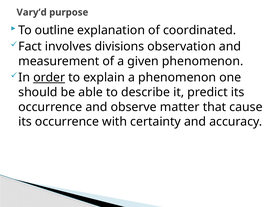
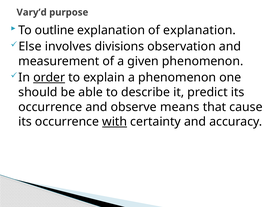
of coordinated: coordinated -> explanation
Fact: Fact -> Else
matter: matter -> means
with underline: none -> present
